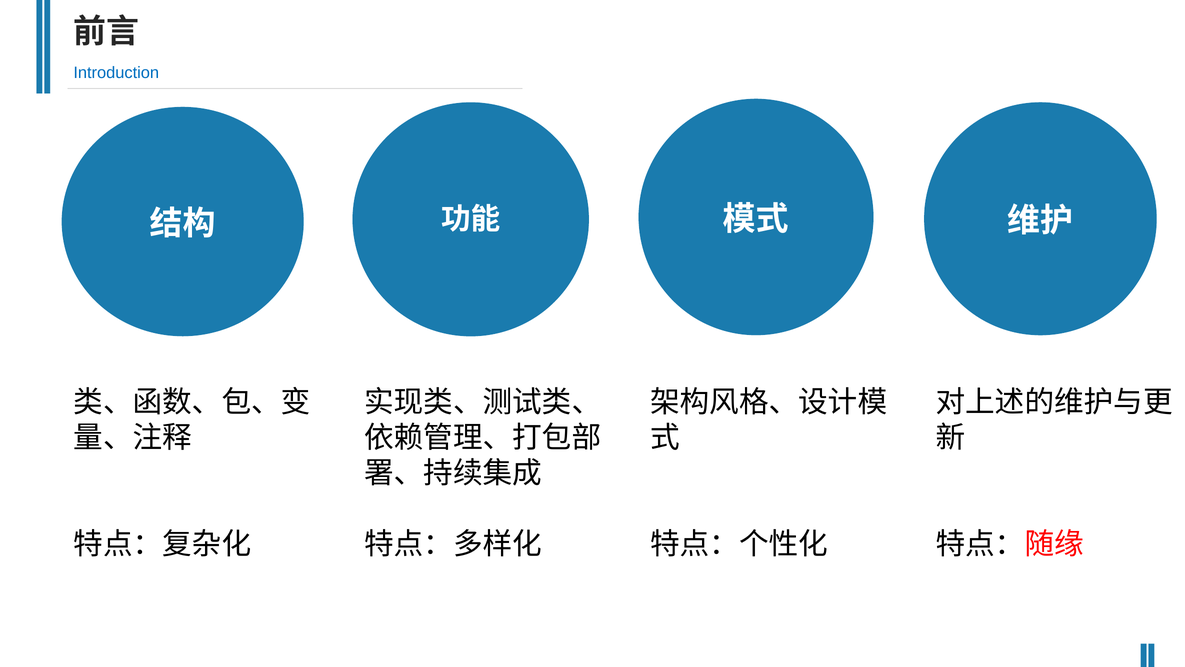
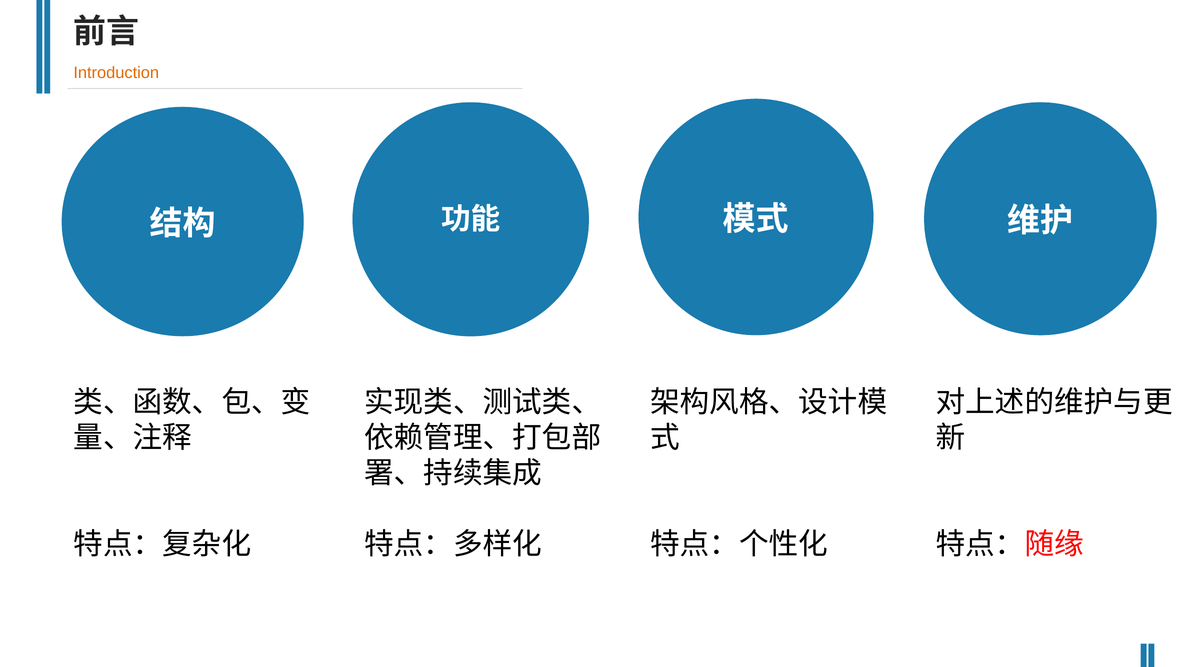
Introduction colour: blue -> orange
